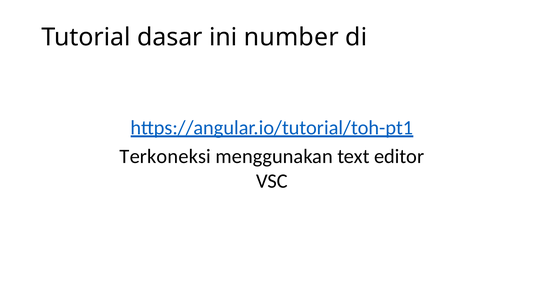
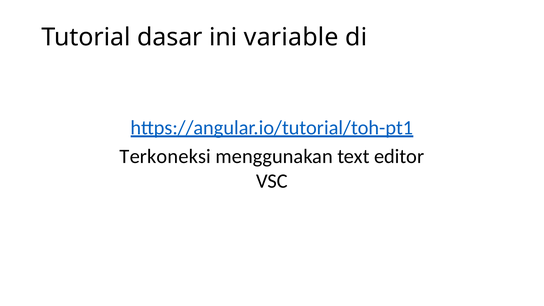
number: number -> variable
